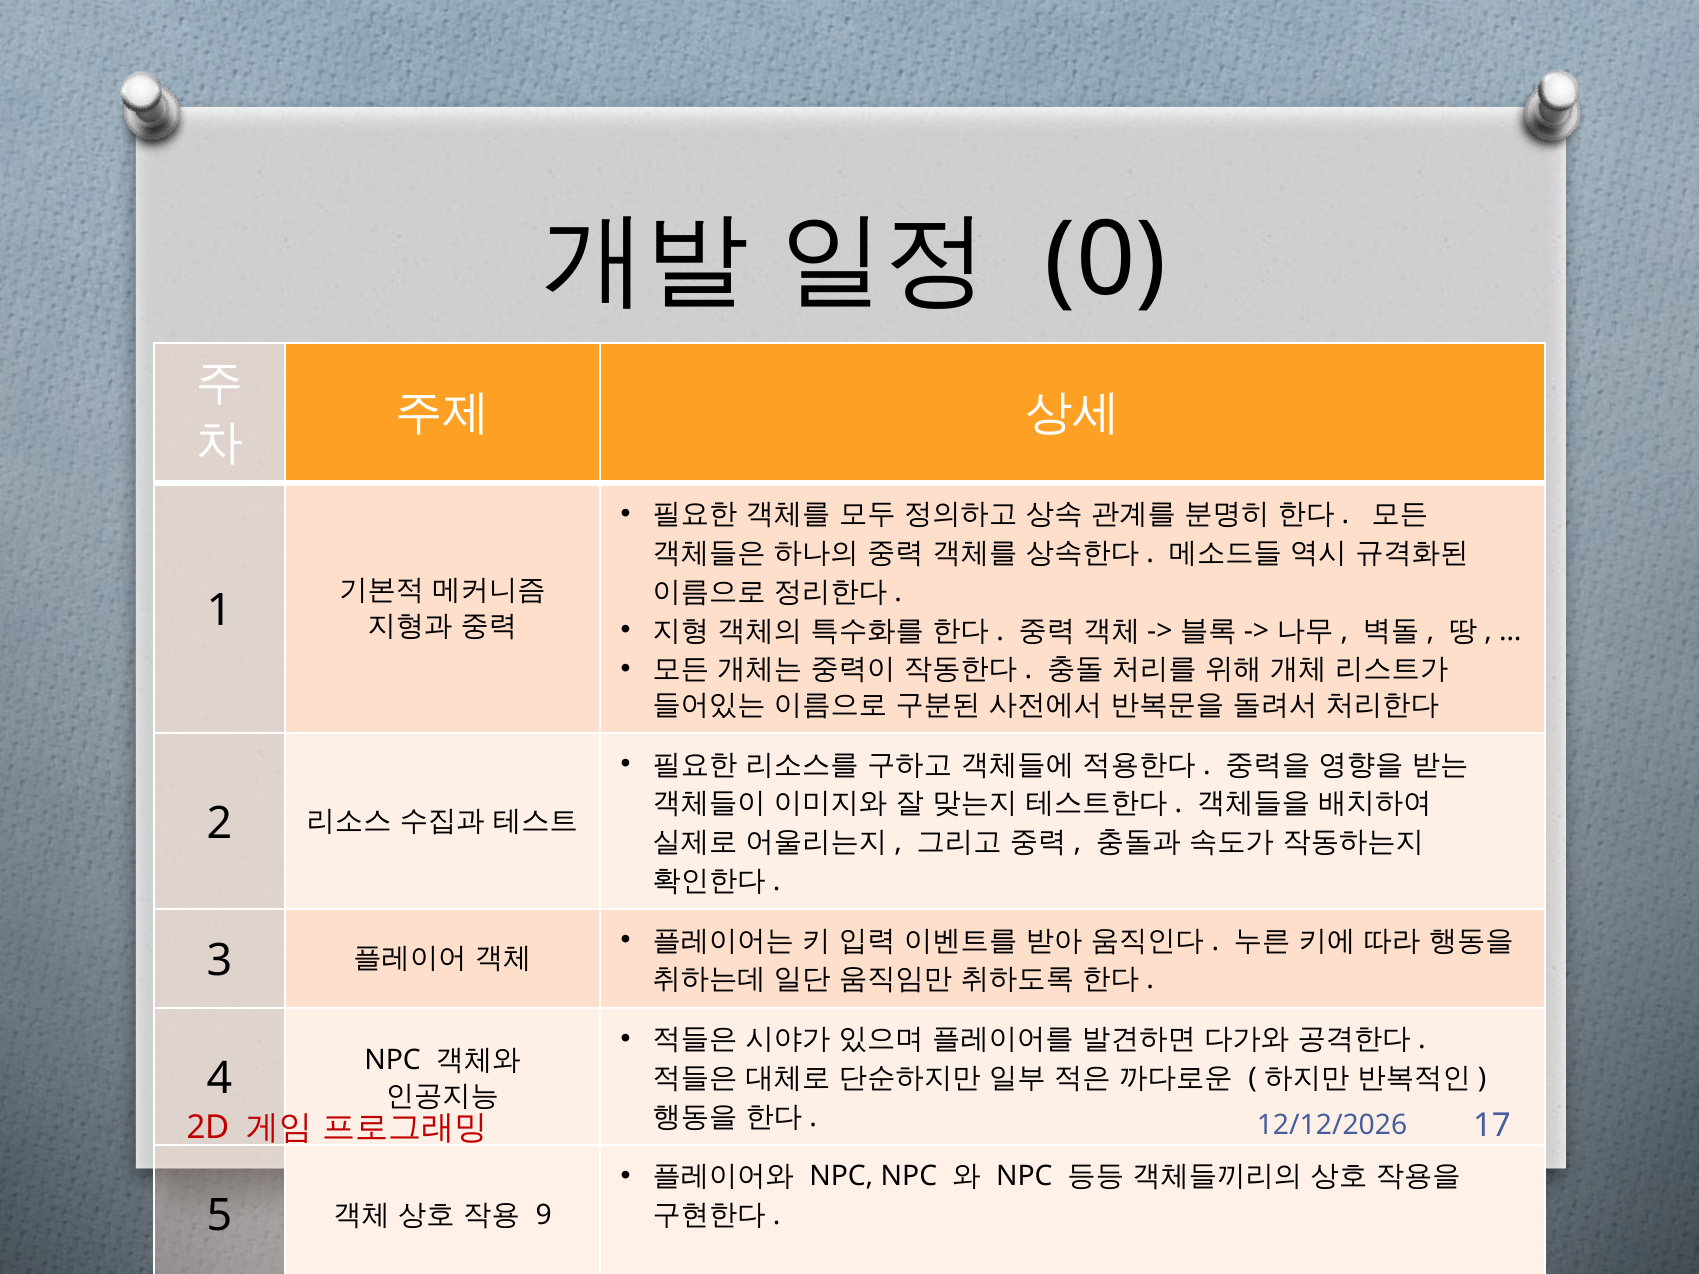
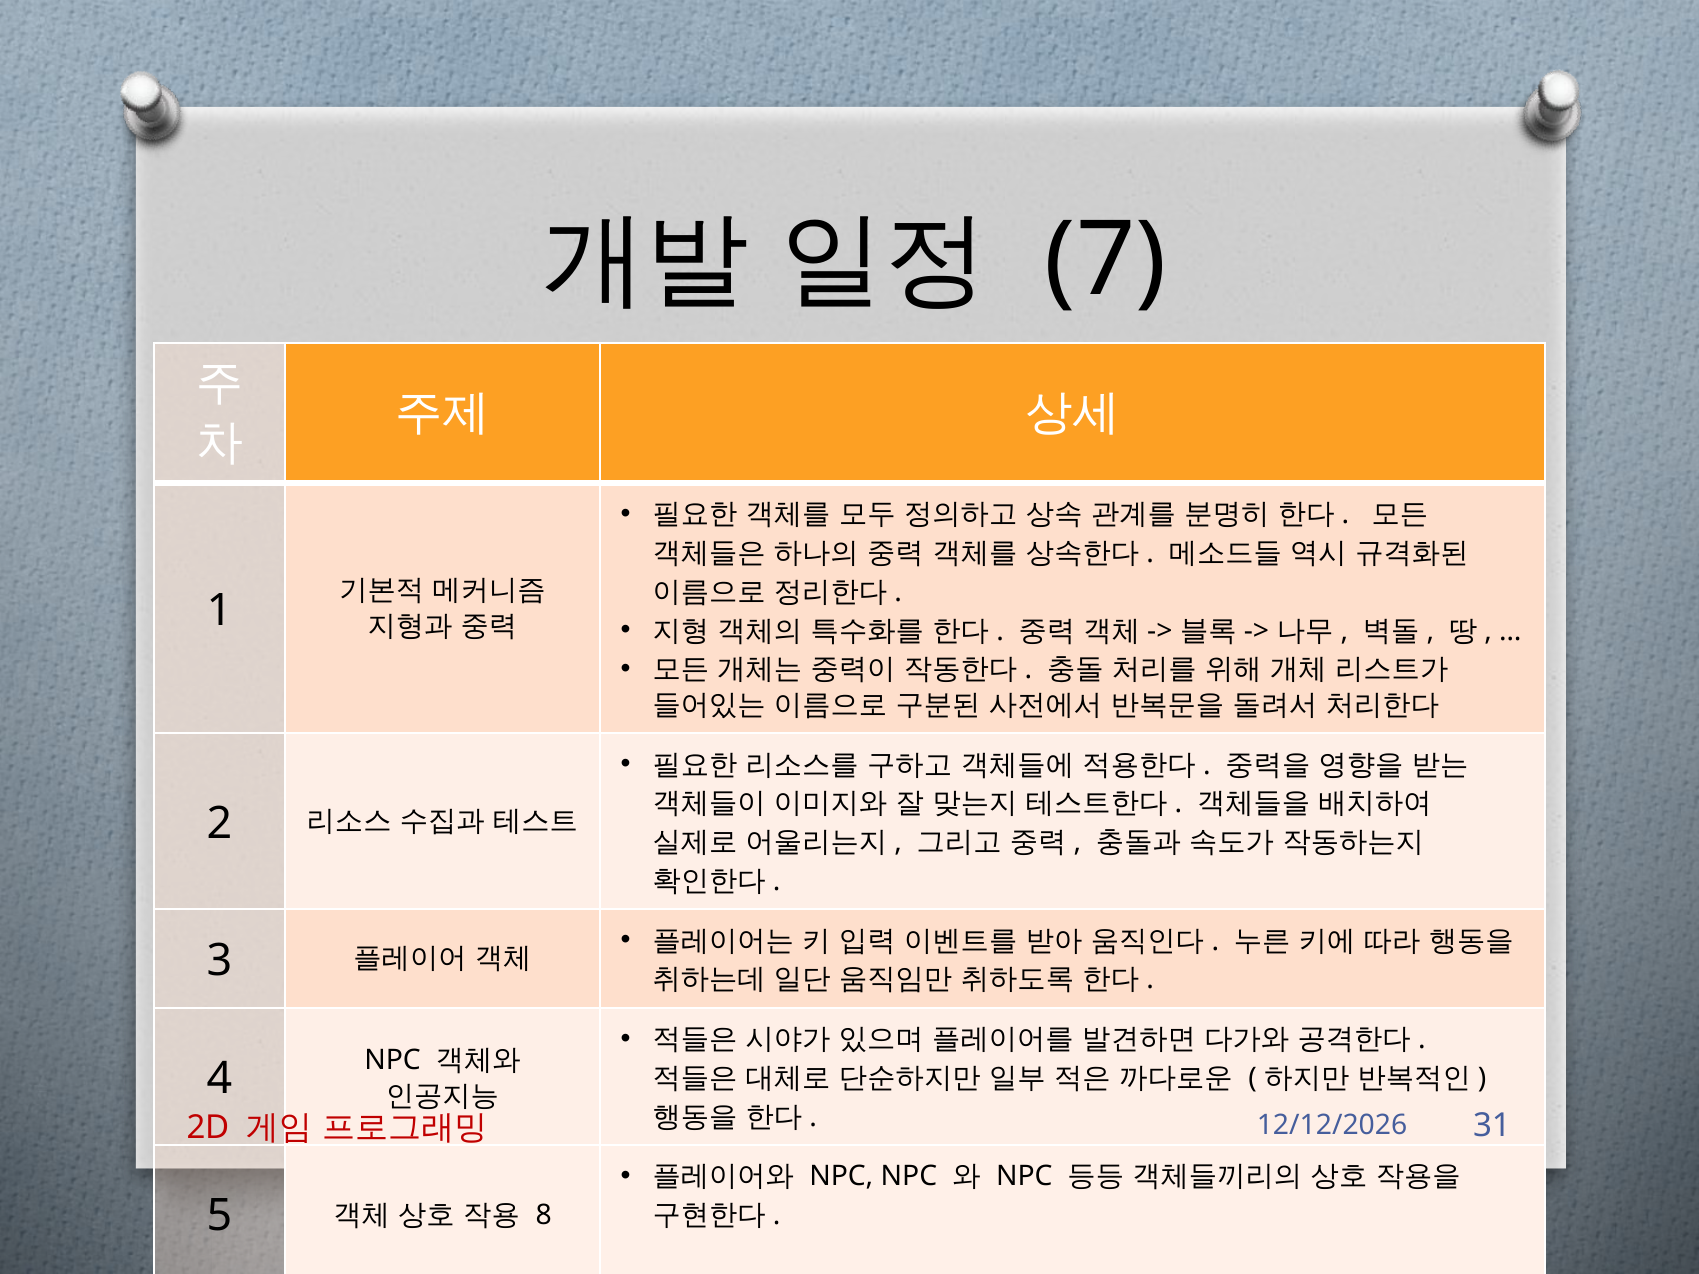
0: 0 -> 7
17: 17 -> 31
9: 9 -> 8
